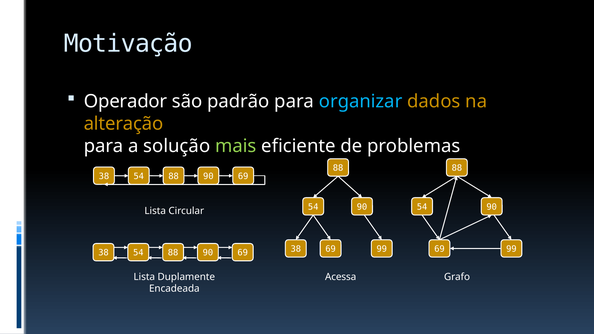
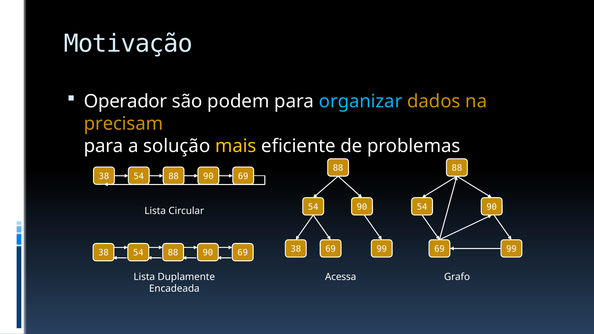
padrão: padrão -> podem
alteração: alteração -> precisam
mais colour: light green -> yellow
